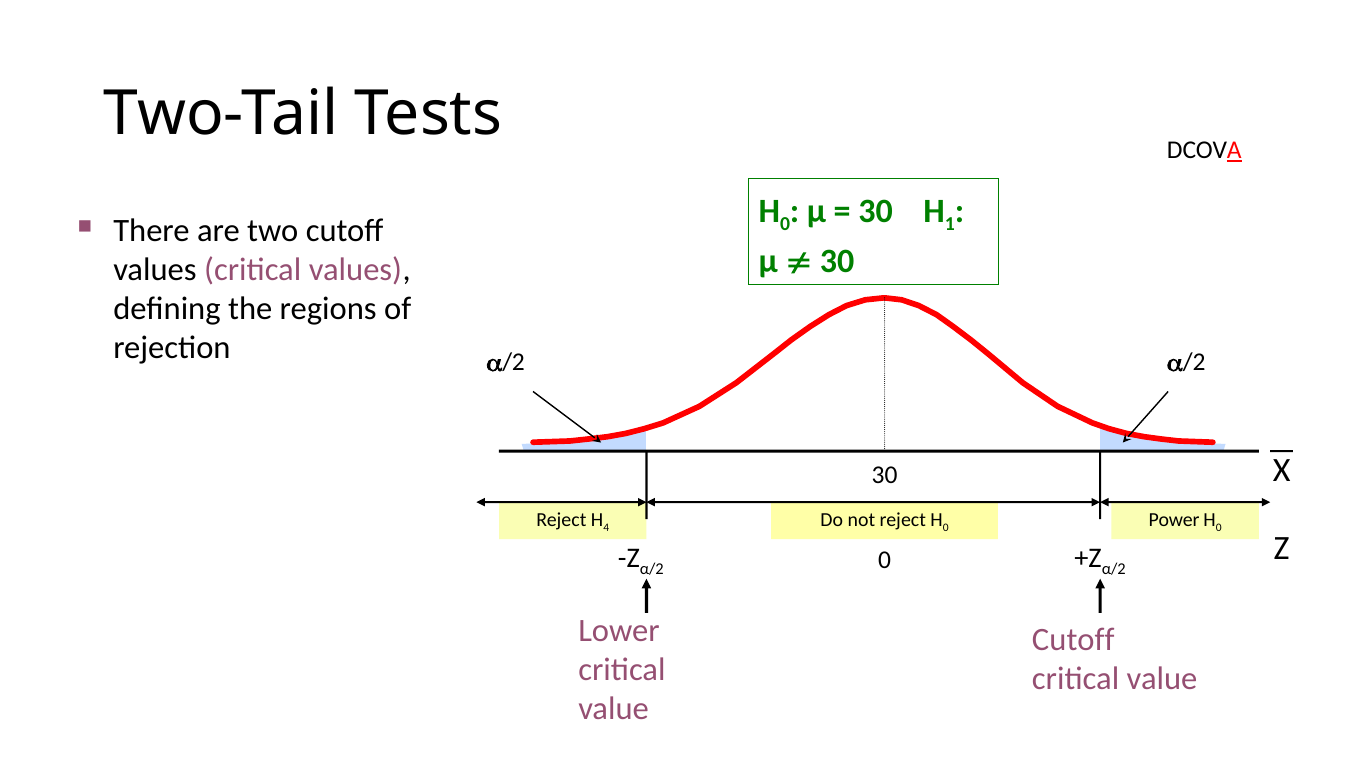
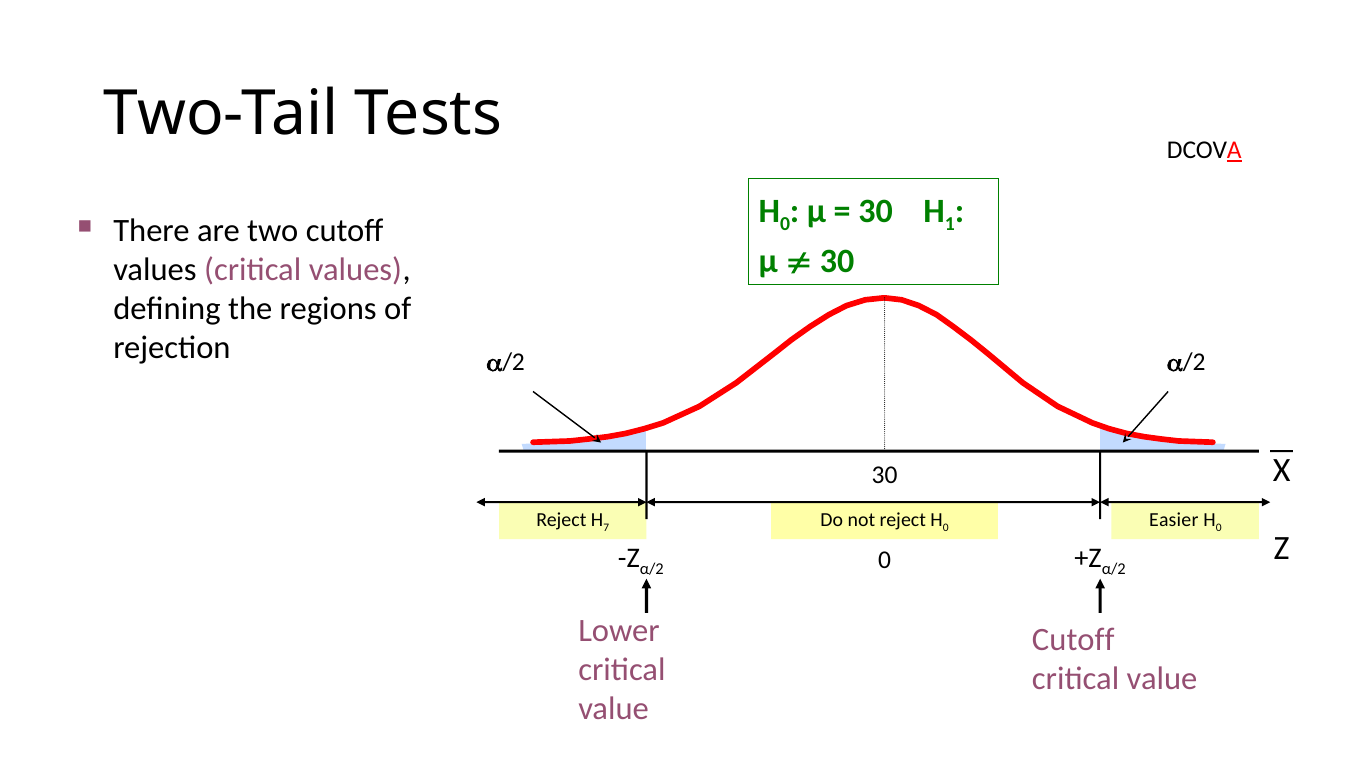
4: 4 -> 7
Power: Power -> Easier
